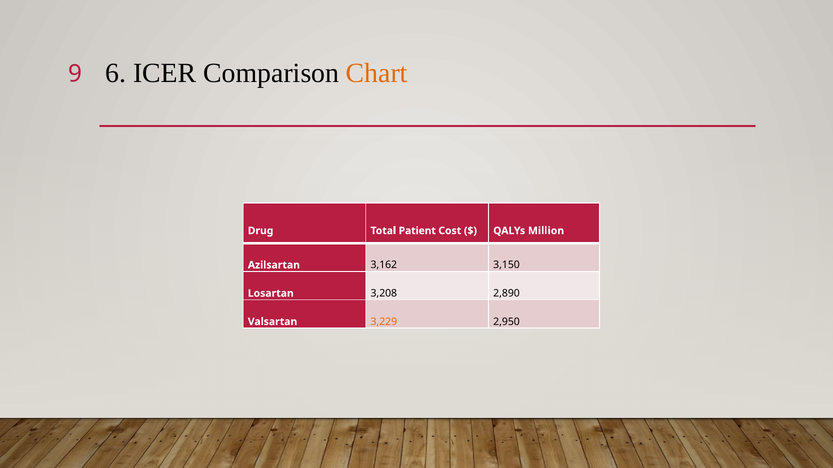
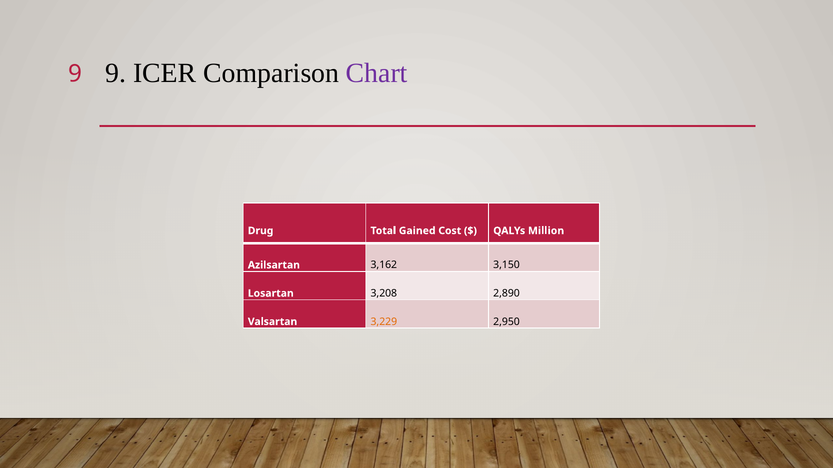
9 6: 6 -> 9
Chart colour: orange -> purple
Patient: Patient -> Gained
